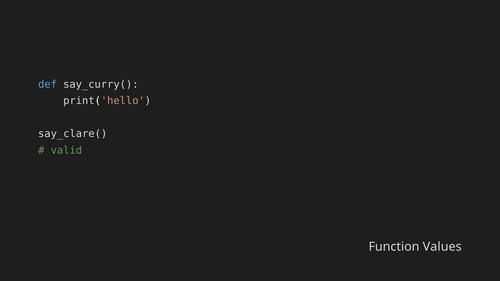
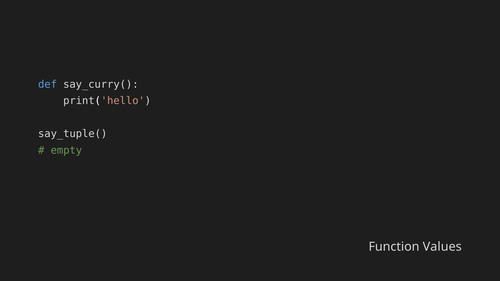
say_clare(: say_clare( -> say_tuple(
valid: valid -> empty
